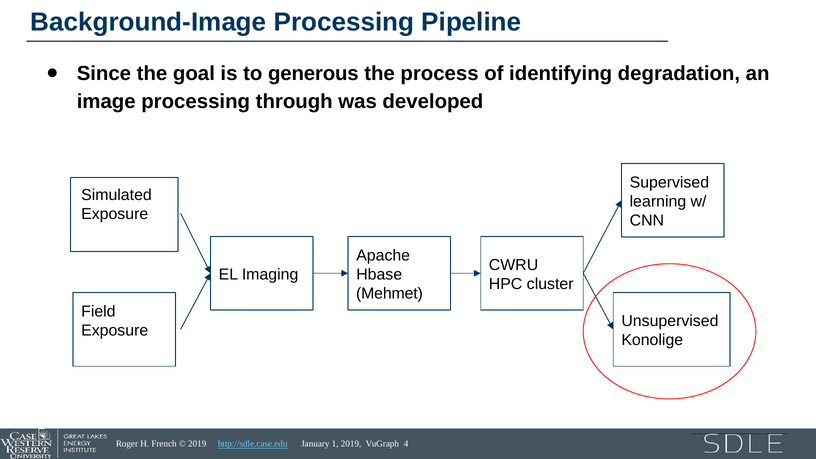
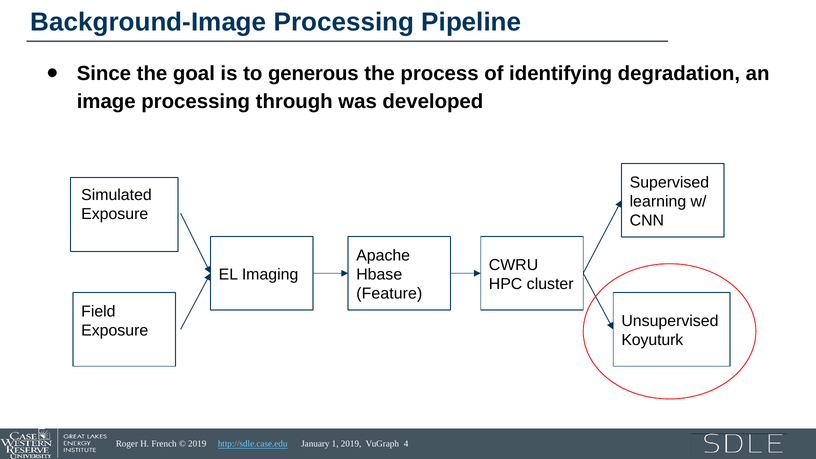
Mehmet: Mehmet -> Feature
Konolige: Konolige -> Koyuturk
